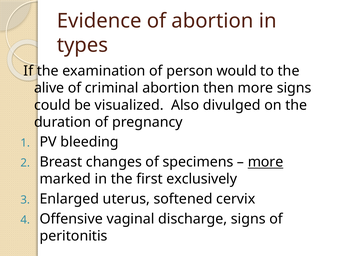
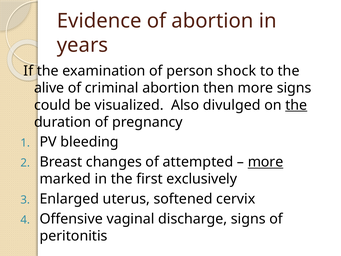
types: types -> years
would: would -> shock
the at (296, 105) underline: none -> present
specimens: specimens -> attempted
